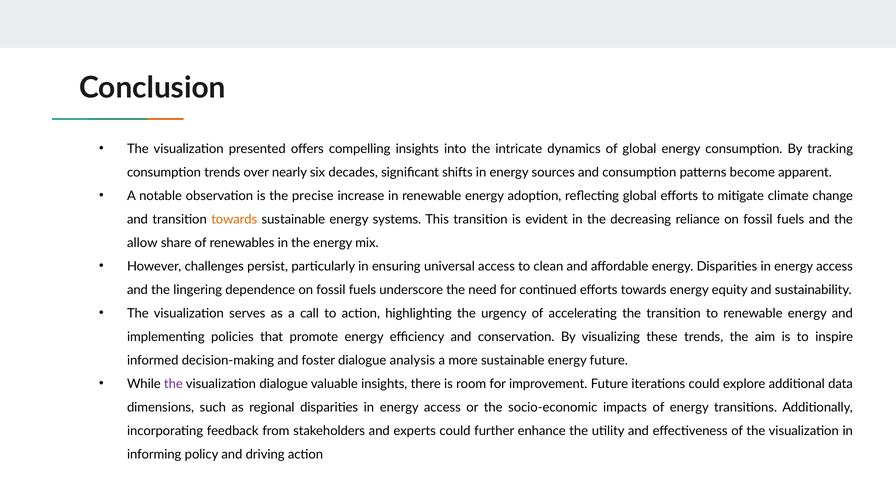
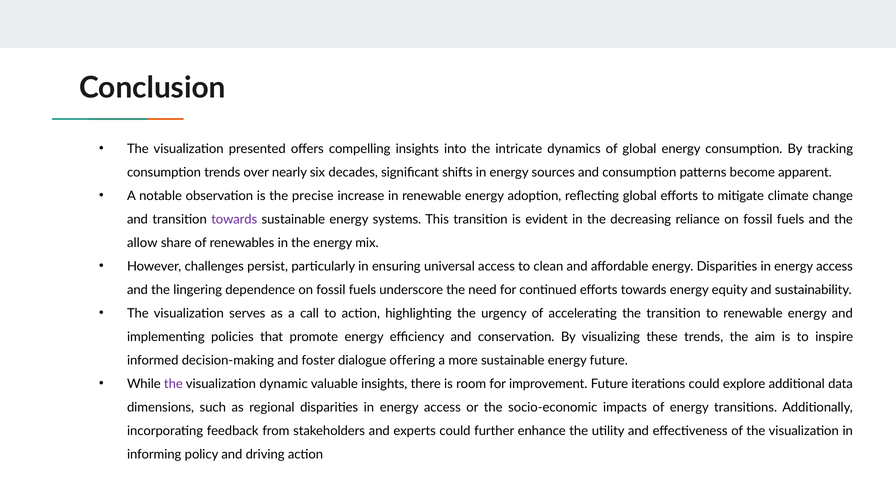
towards at (234, 219) colour: orange -> purple
analysis: analysis -> offering
visualization dialogue: dialogue -> dynamic
